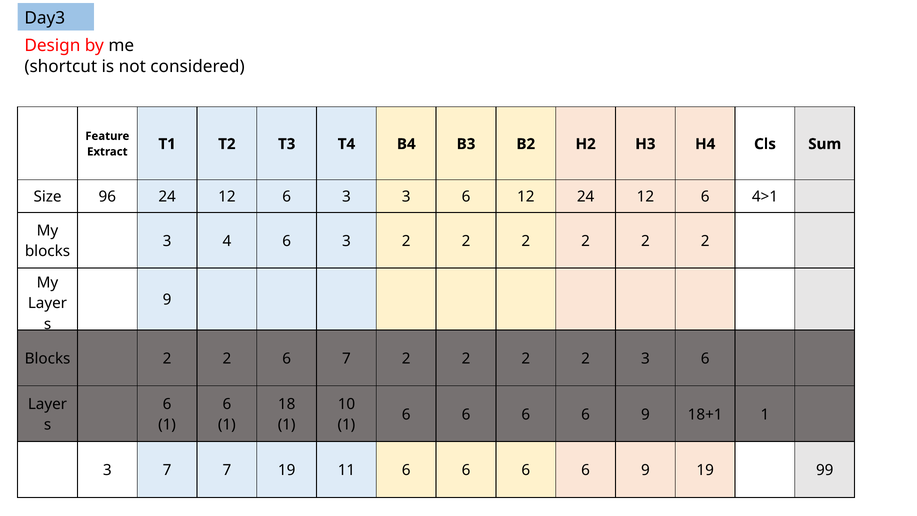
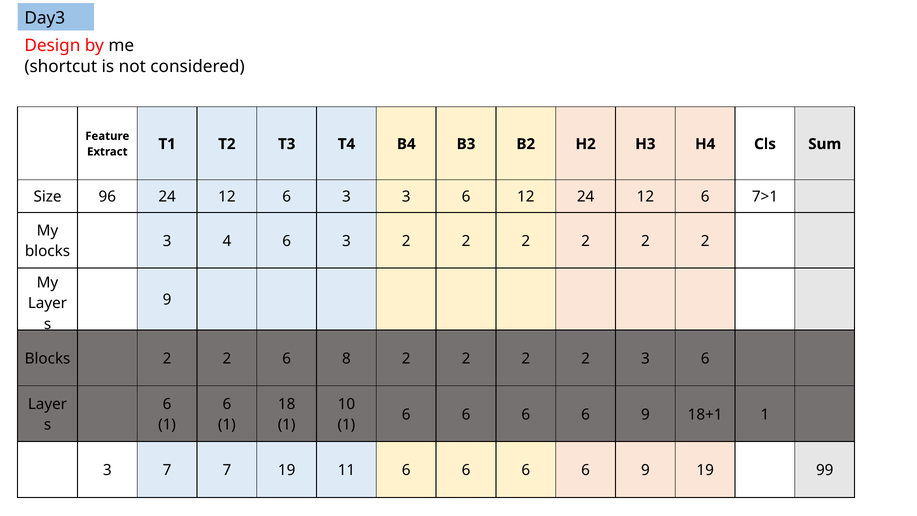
4>1: 4>1 -> 7>1
6 7: 7 -> 8
